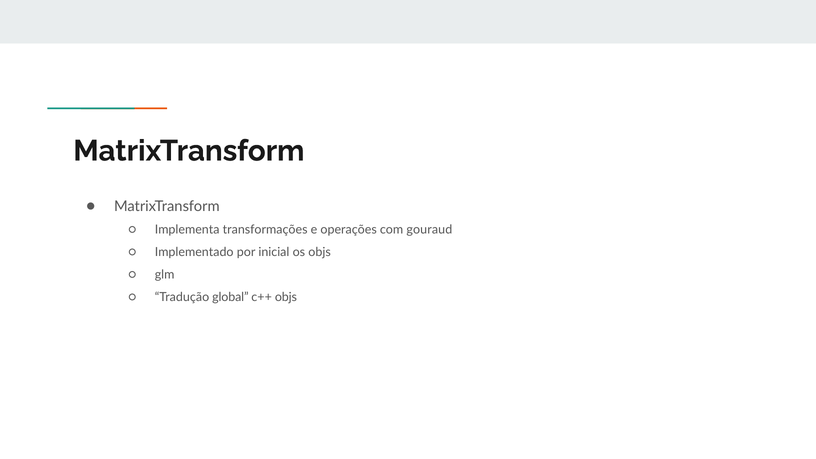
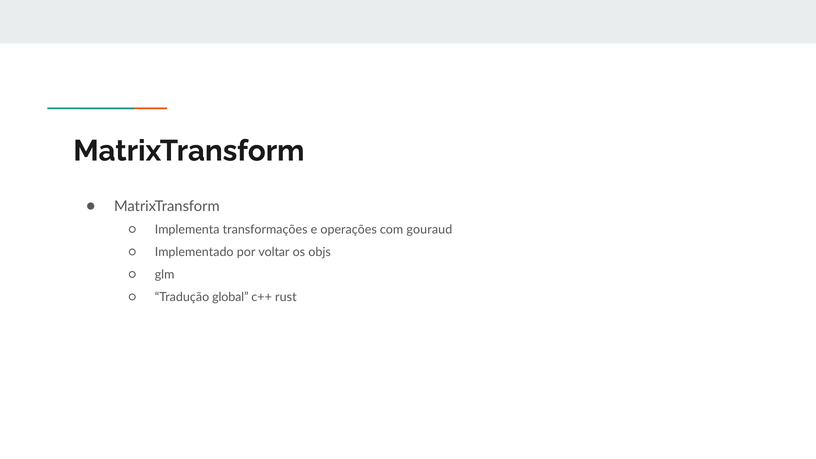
inicial: inicial -> voltar
c++ objs: objs -> rust
